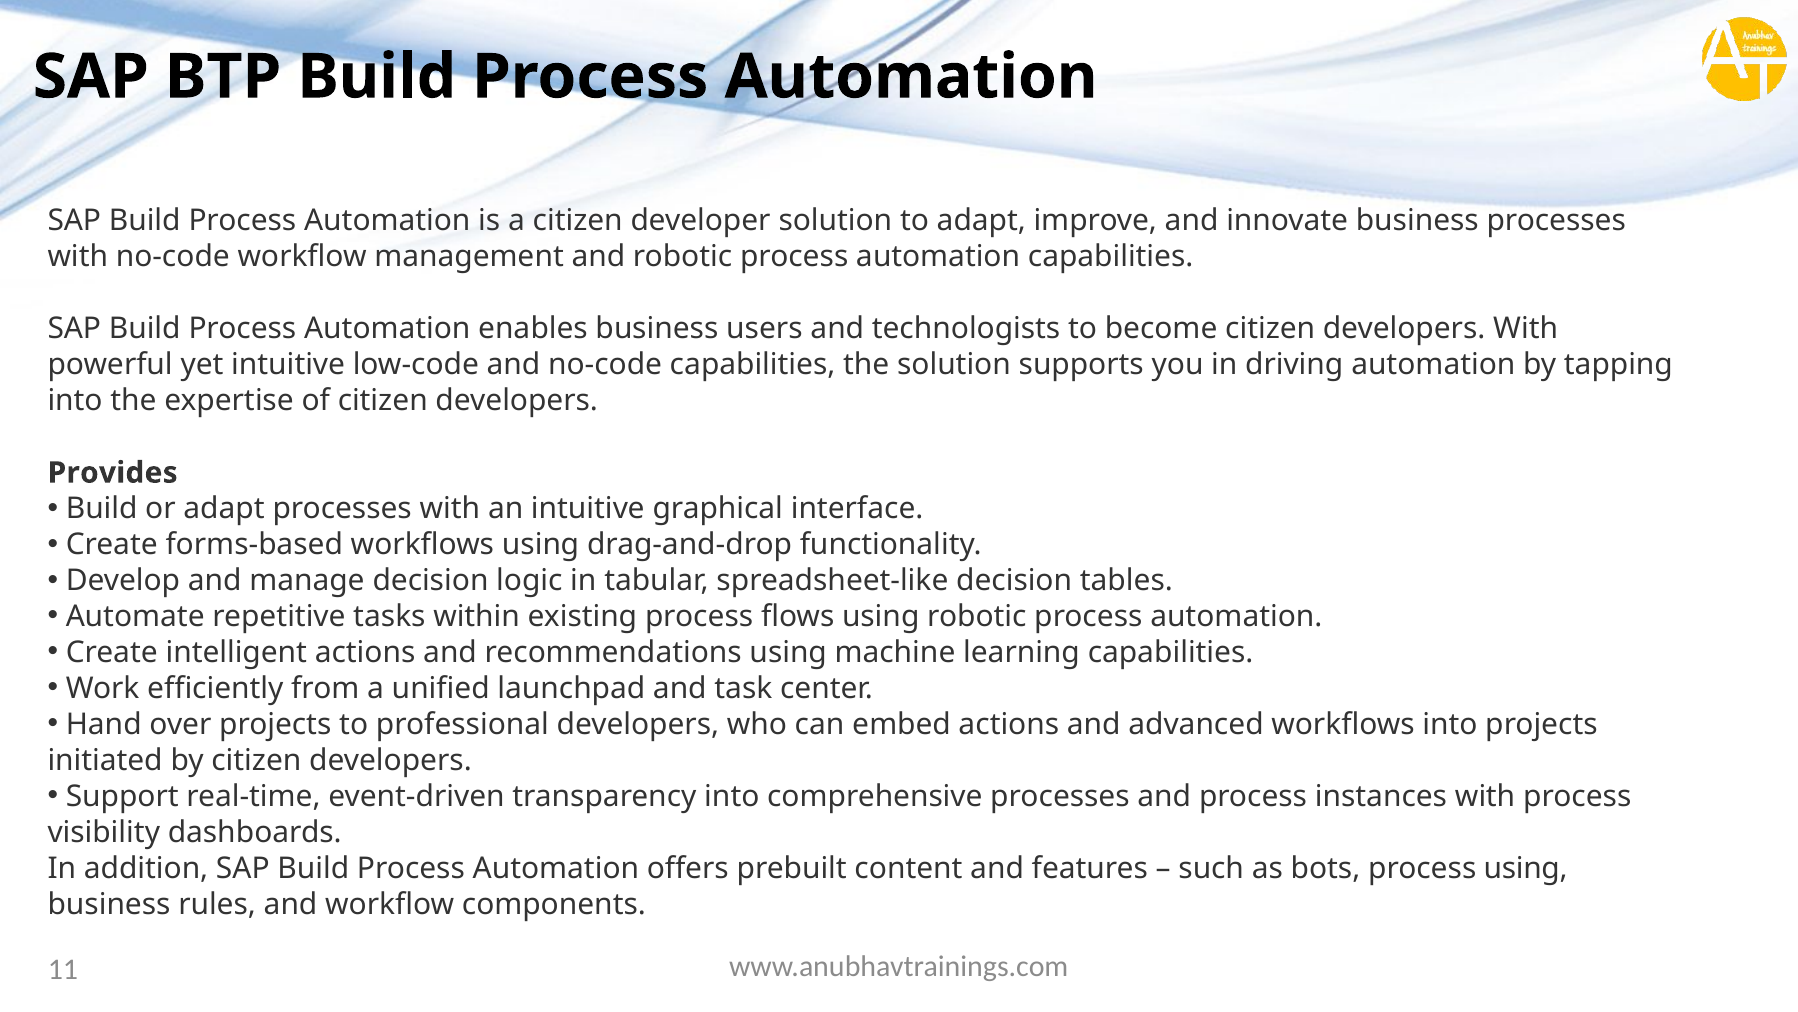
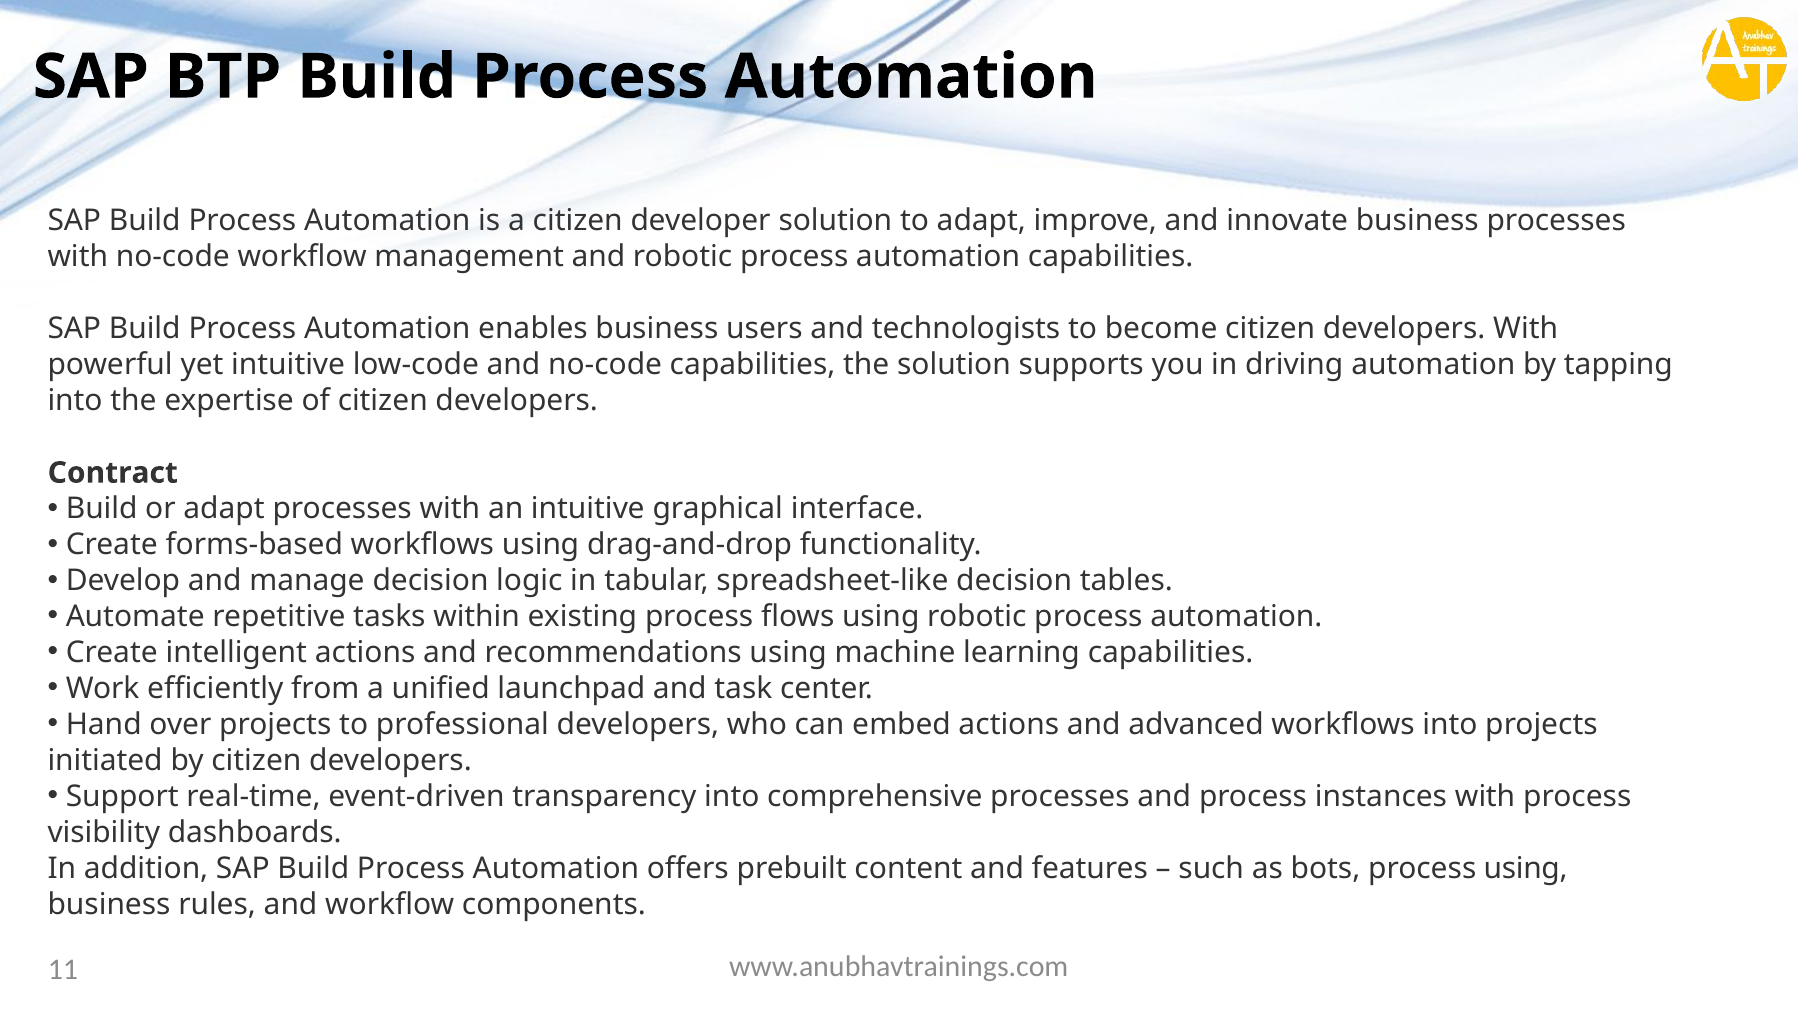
Provides: Provides -> Contract
